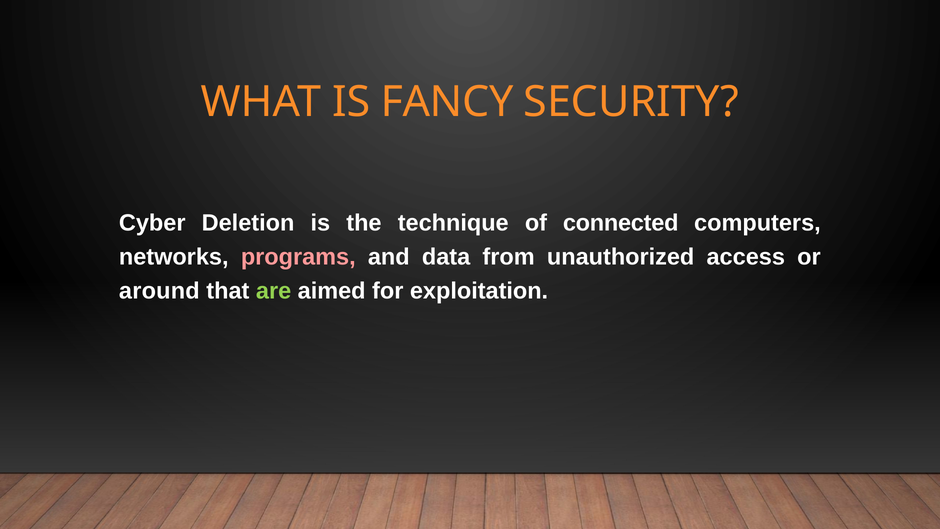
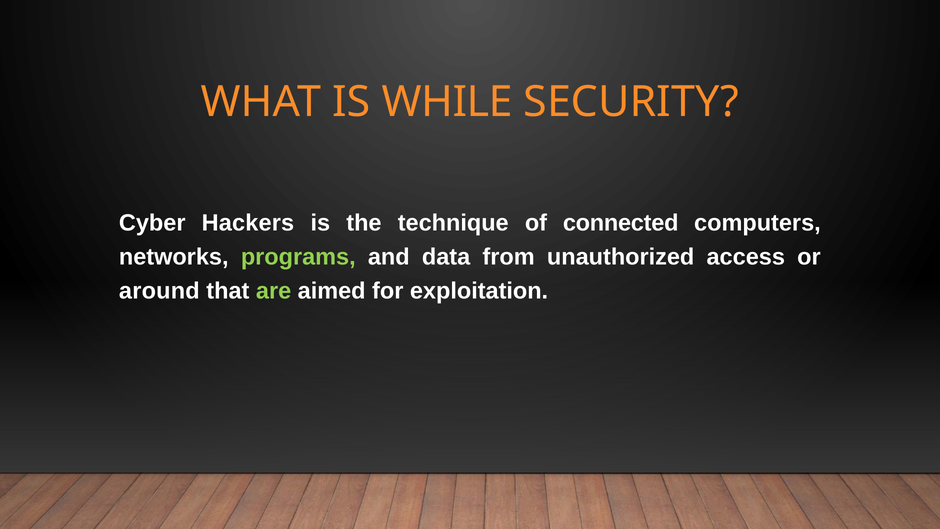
FANCY: FANCY -> WHILE
Deletion: Deletion -> Hackers
programs colour: pink -> light green
